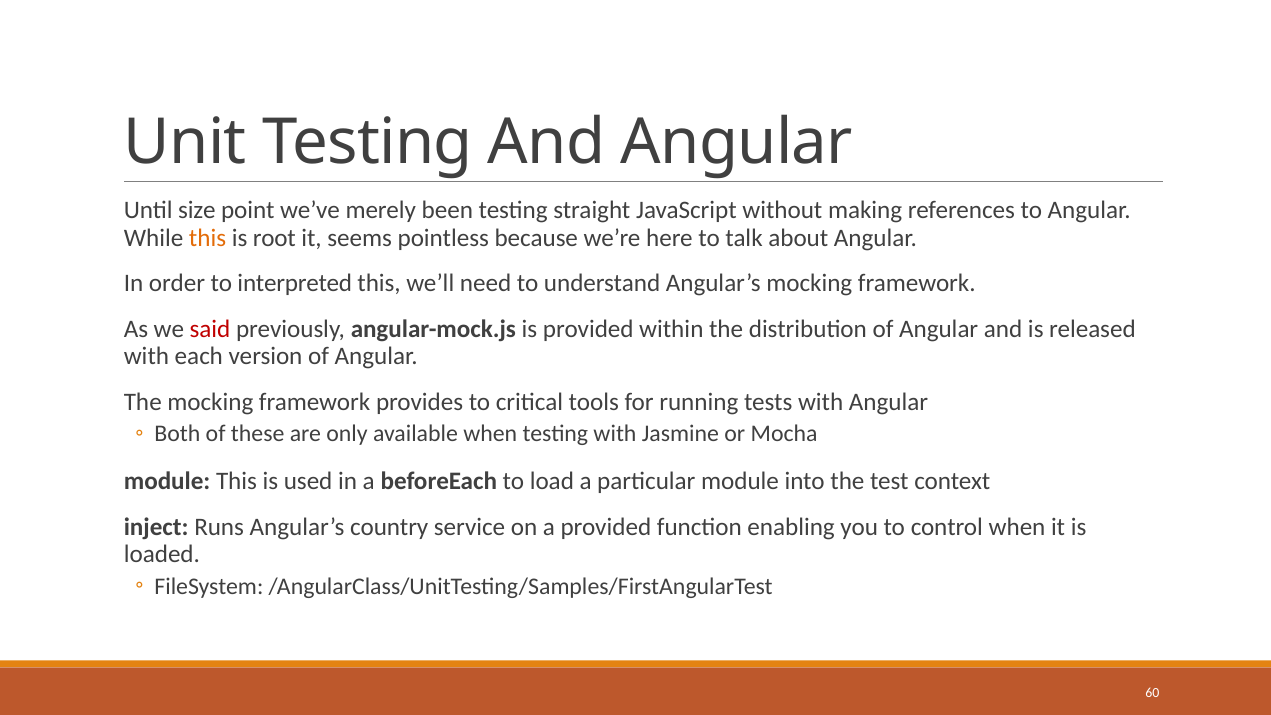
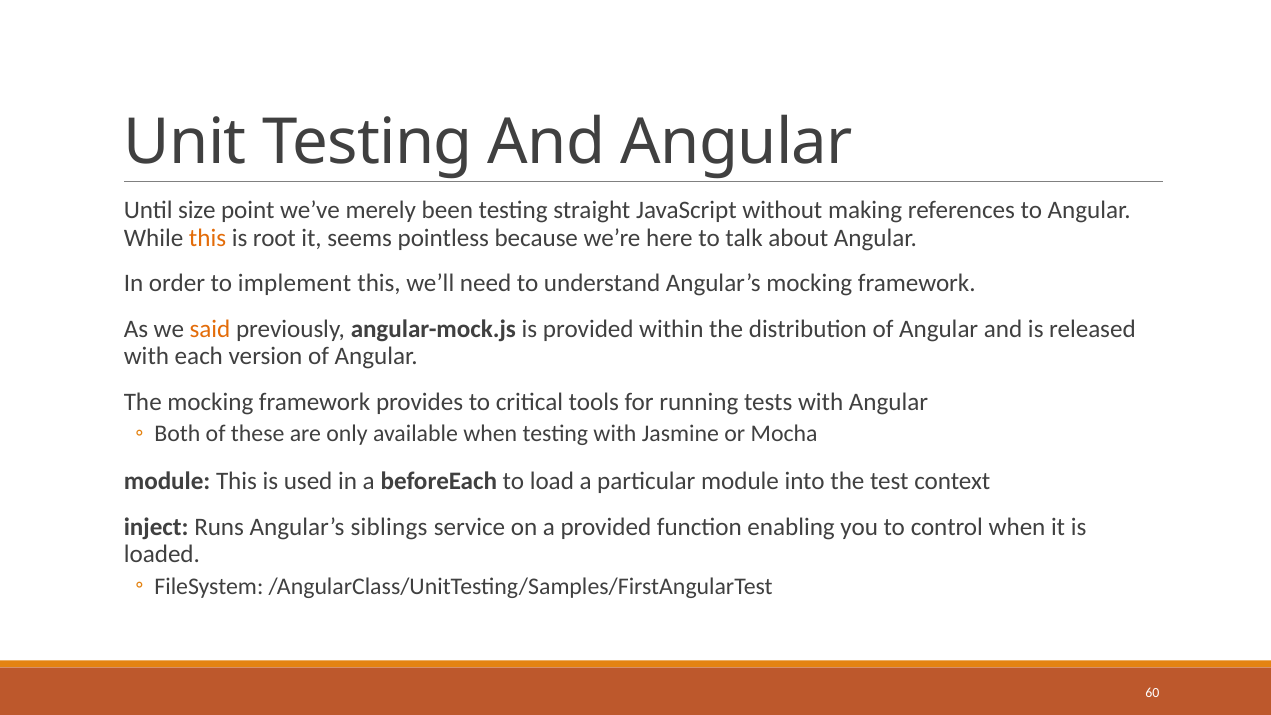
interpreted: interpreted -> implement
said colour: red -> orange
country: country -> siblings
